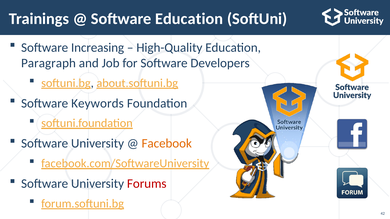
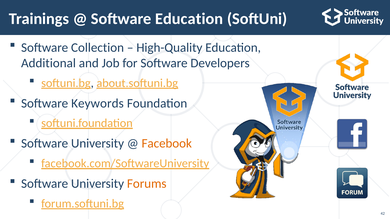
Increasing: Increasing -> Collection
Paragraph: Paragraph -> Additional
Forums colour: red -> orange
